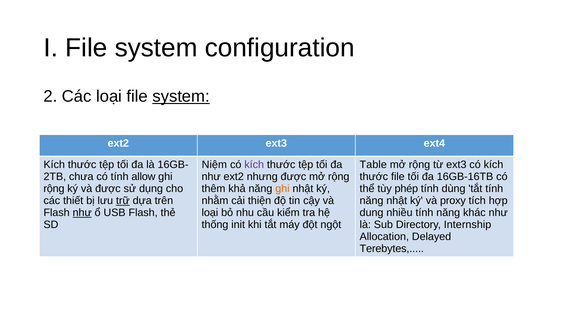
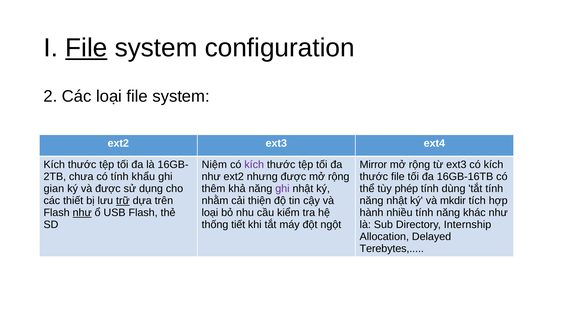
File at (86, 48) underline: none -> present
system at (181, 97) underline: present -> none
Table: Table -> Mirror
allow: allow -> khẩu
rộng at (54, 189): rộng -> gian
ghi at (282, 189) colour: orange -> purple
proxy: proxy -> mkdir
dung: dung -> hành
init: init -> tiết
